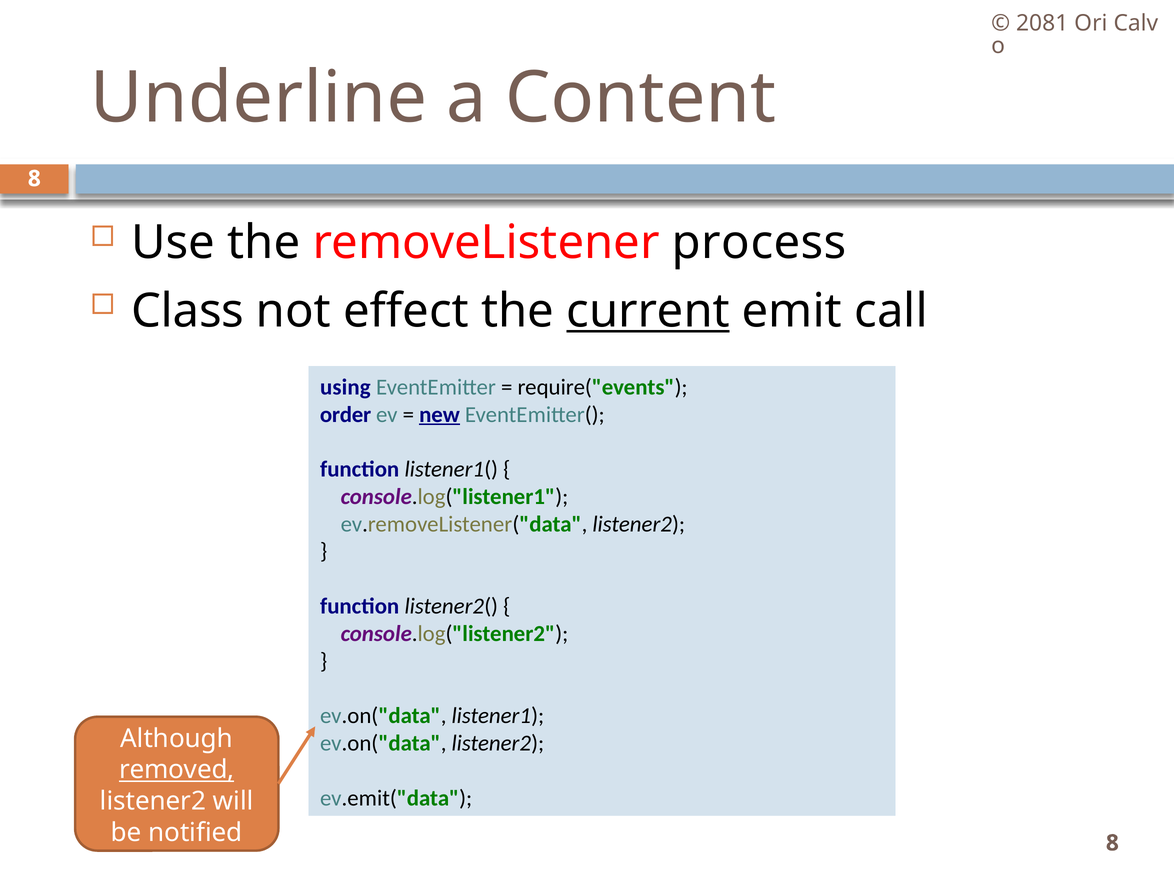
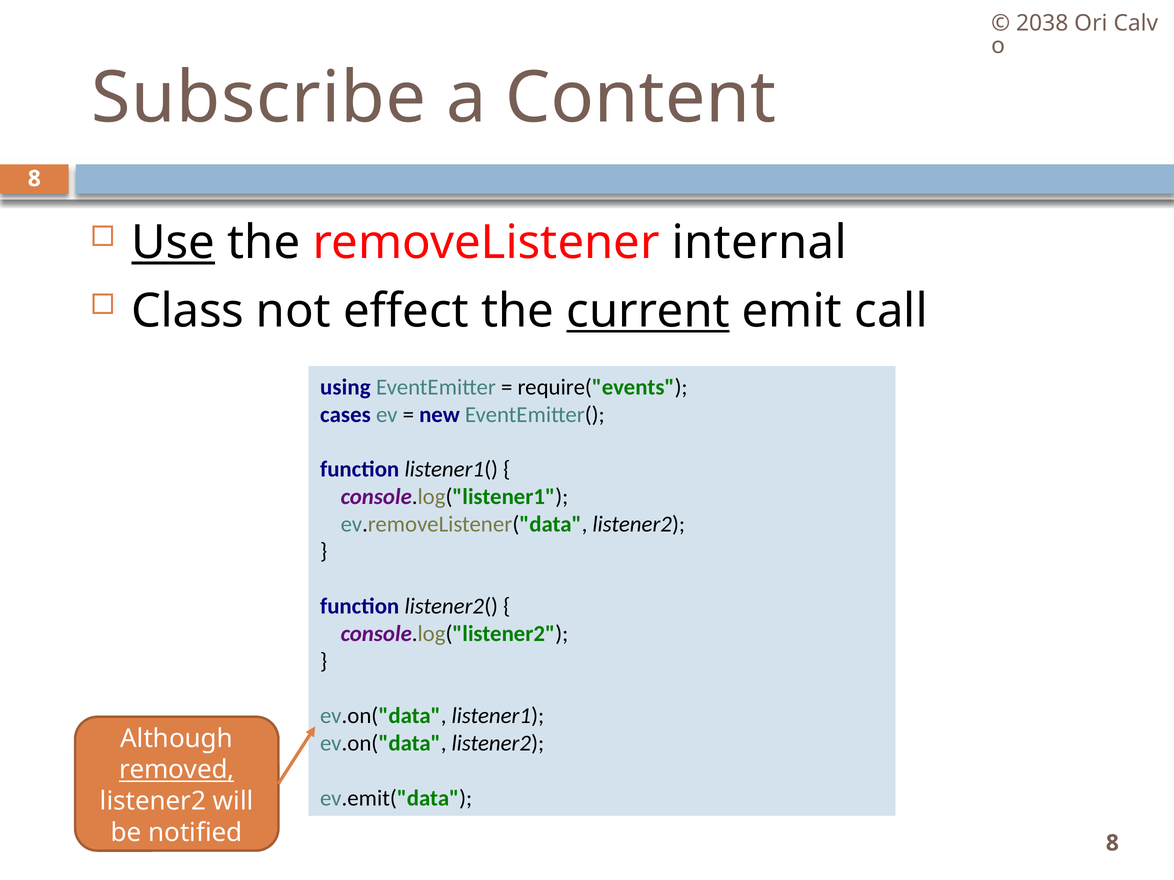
2081: 2081 -> 2038
Underline: Underline -> Subscribe
Use underline: none -> present
process: process -> internal
order: order -> cases
new underline: present -> none
